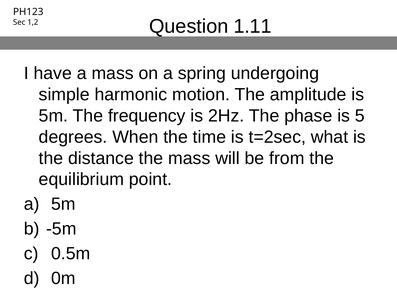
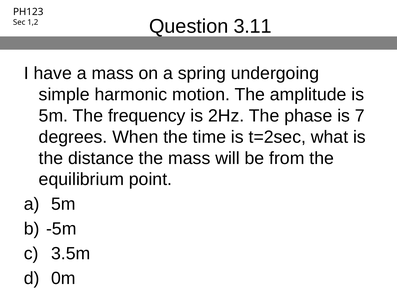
1.11: 1.11 -> 3.11
5: 5 -> 7
0.5m: 0.5m -> 3.5m
